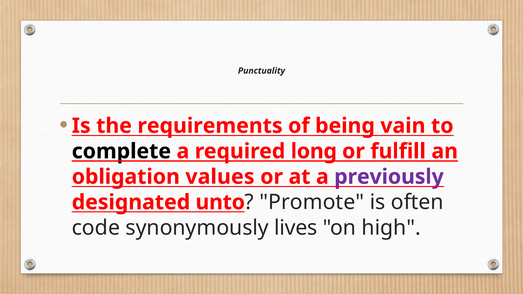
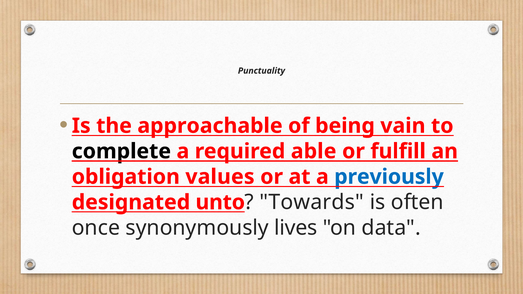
requirements: requirements -> approachable
long: long -> able
previously colour: purple -> blue
Promote: Promote -> Towards
code: code -> once
high: high -> data
